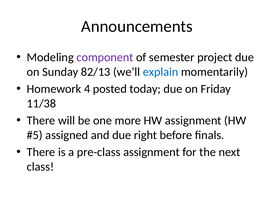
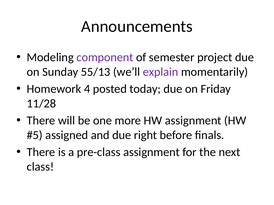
82/13: 82/13 -> 55/13
explain colour: blue -> purple
11/38: 11/38 -> 11/28
